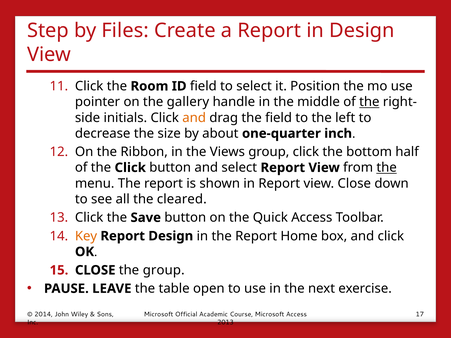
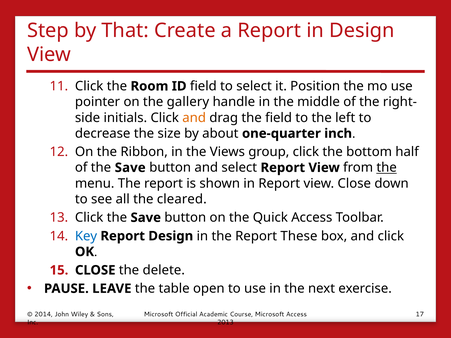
Files: Files -> That
the at (369, 102) underline: present -> none
of the Click: Click -> Save
Key colour: orange -> blue
Home: Home -> These
the group: group -> delete
